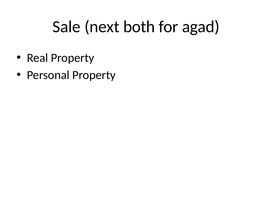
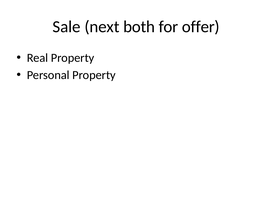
agad: agad -> offer
